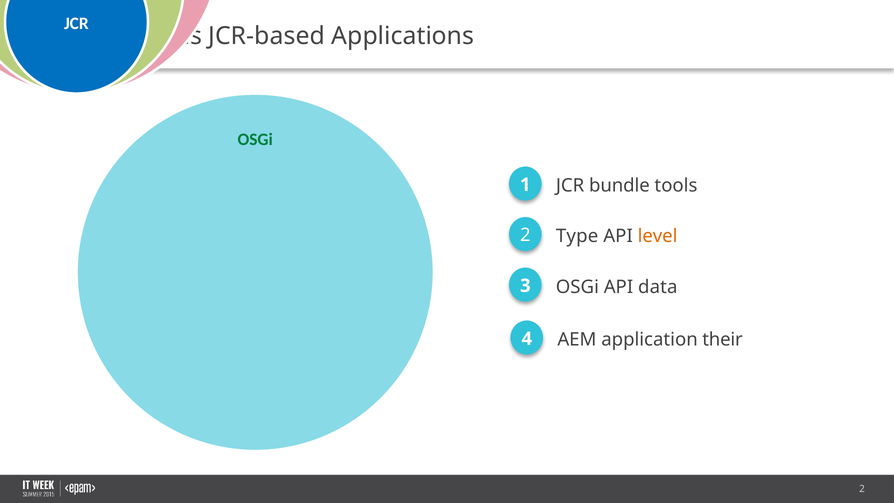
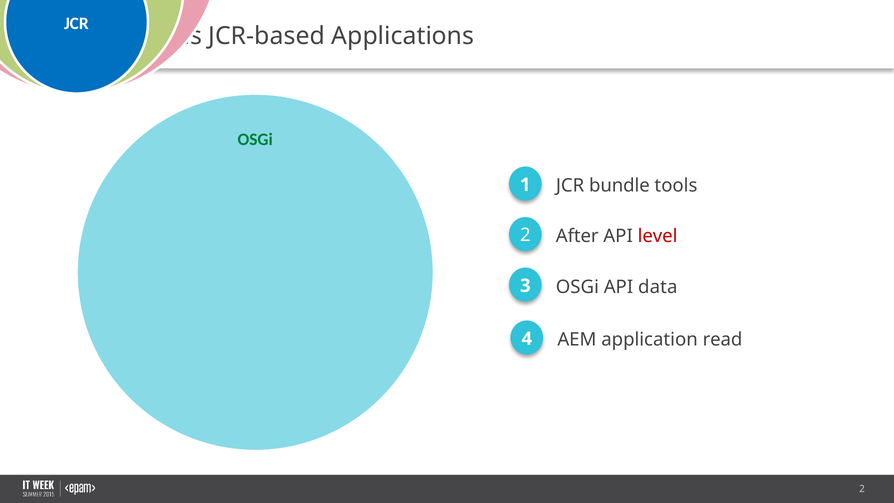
Type: Type -> After
level colour: orange -> red
their: their -> read
